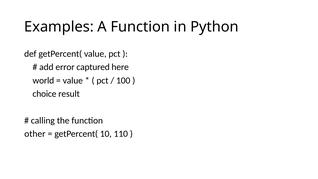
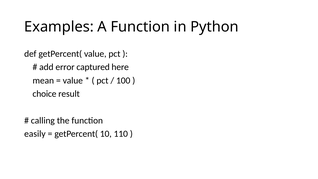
world: world -> mean
other: other -> easily
